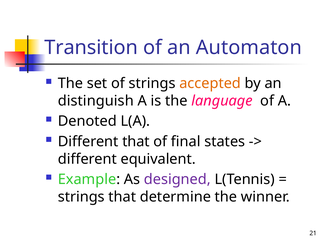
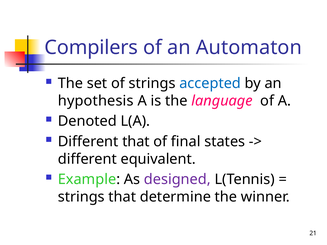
Transition: Transition -> Compilers
accepted colour: orange -> blue
distinguish: distinguish -> hypothesis
